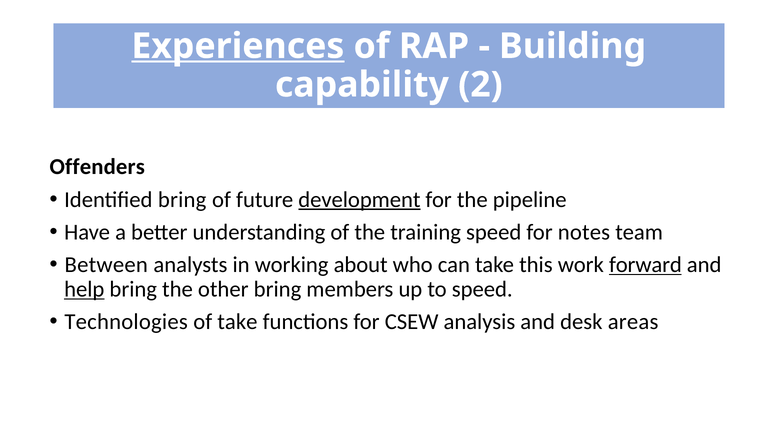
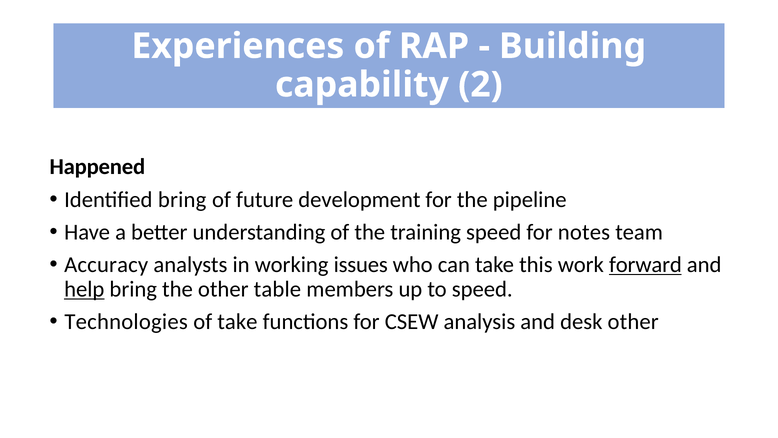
Experiences underline: present -> none
Offenders: Offenders -> Happened
development underline: present -> none
Between: Between -> Accuracy
about: about -> issues
other bring: bring -> table
desk areas: areas -> other
